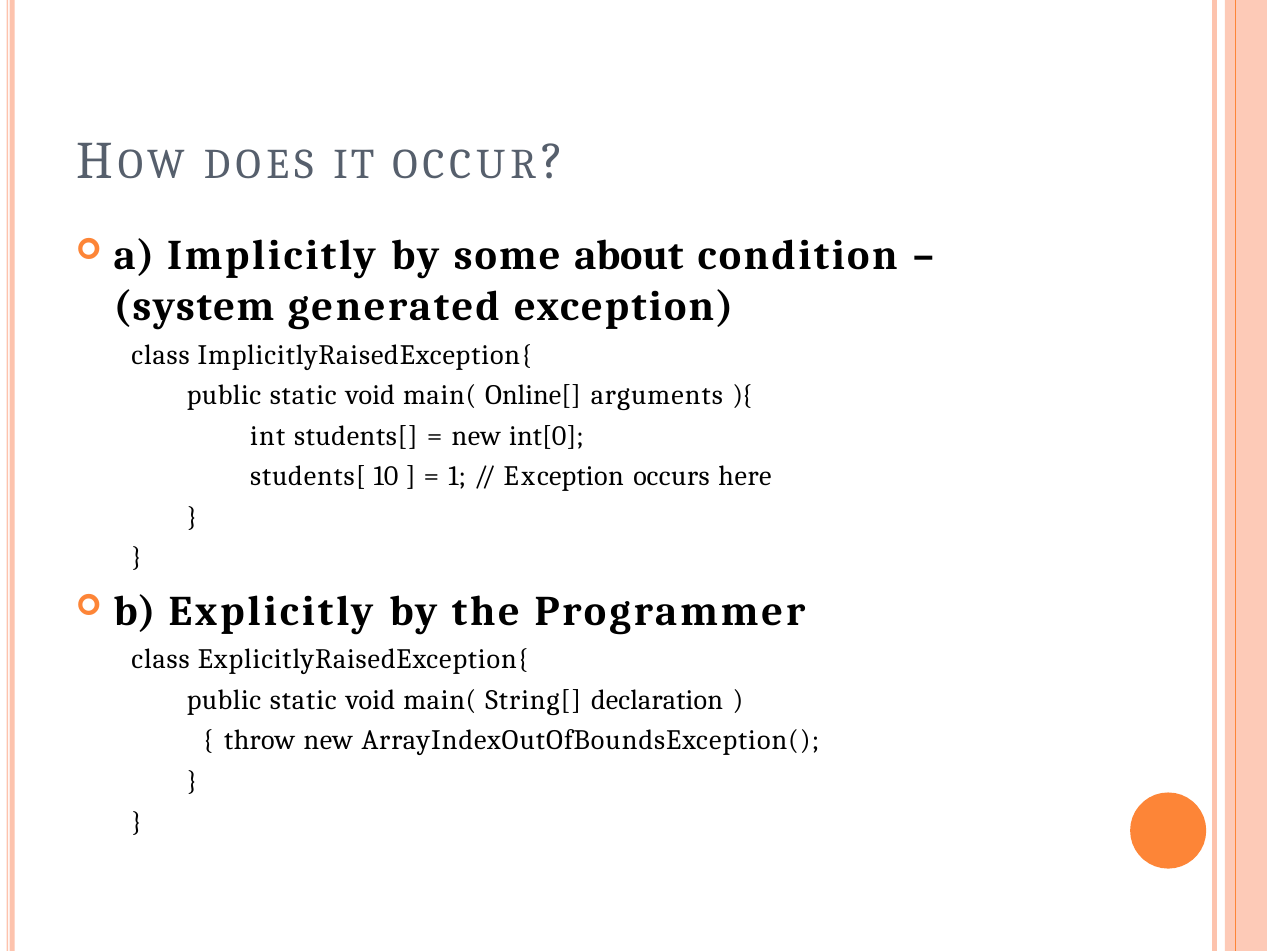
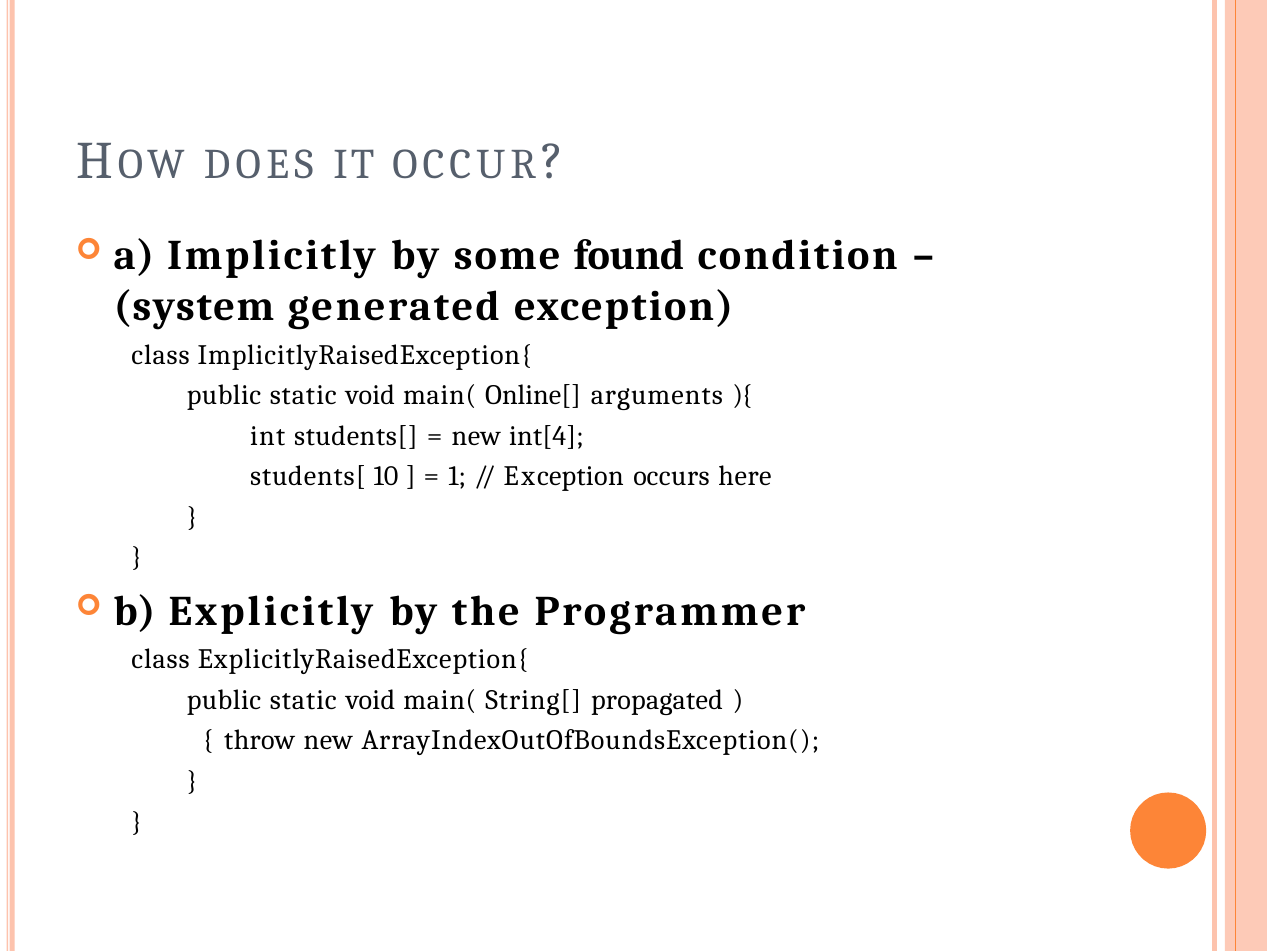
about: about -> found
int[0: int[0 -> int[4
declaration: declaration -> propagated
